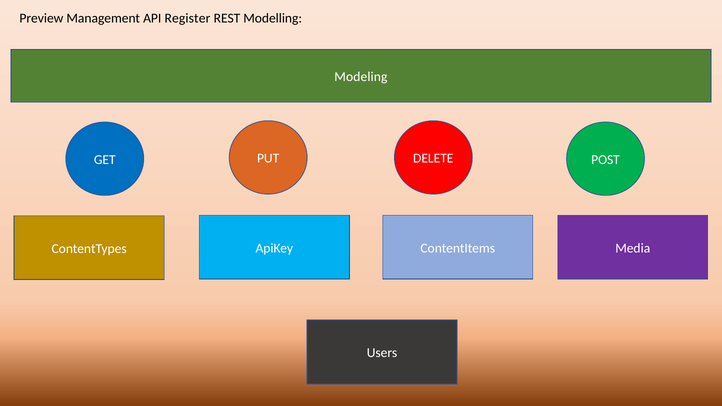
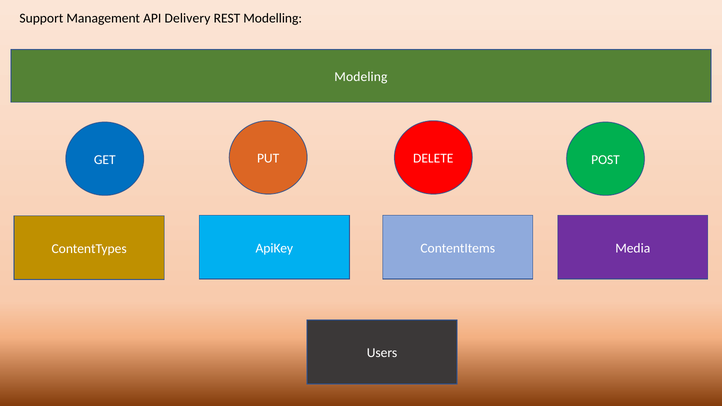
Preview: Preview -> Support
Register: Register -> Delivery
